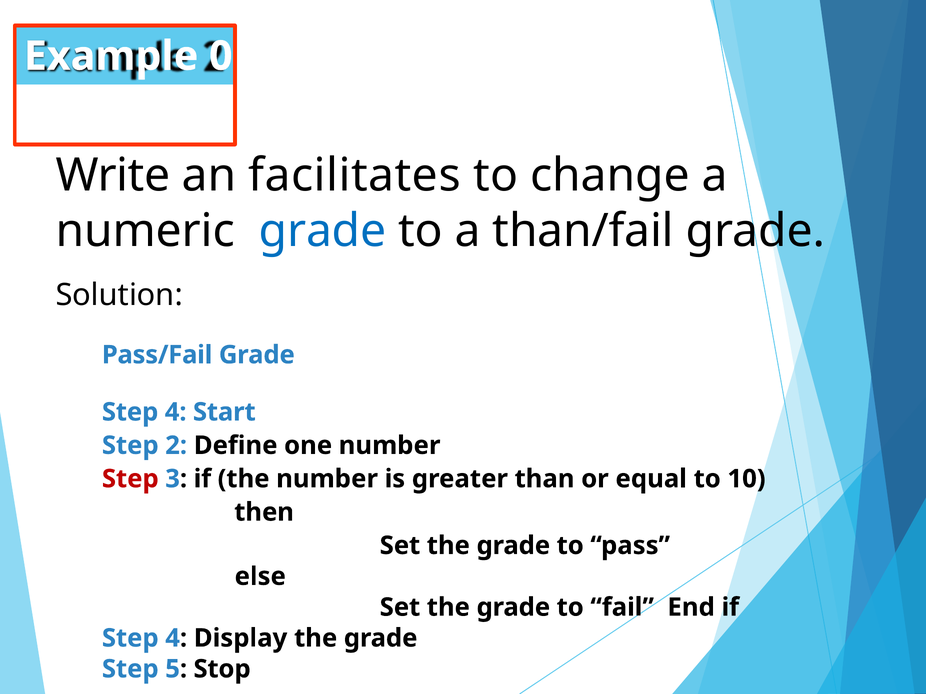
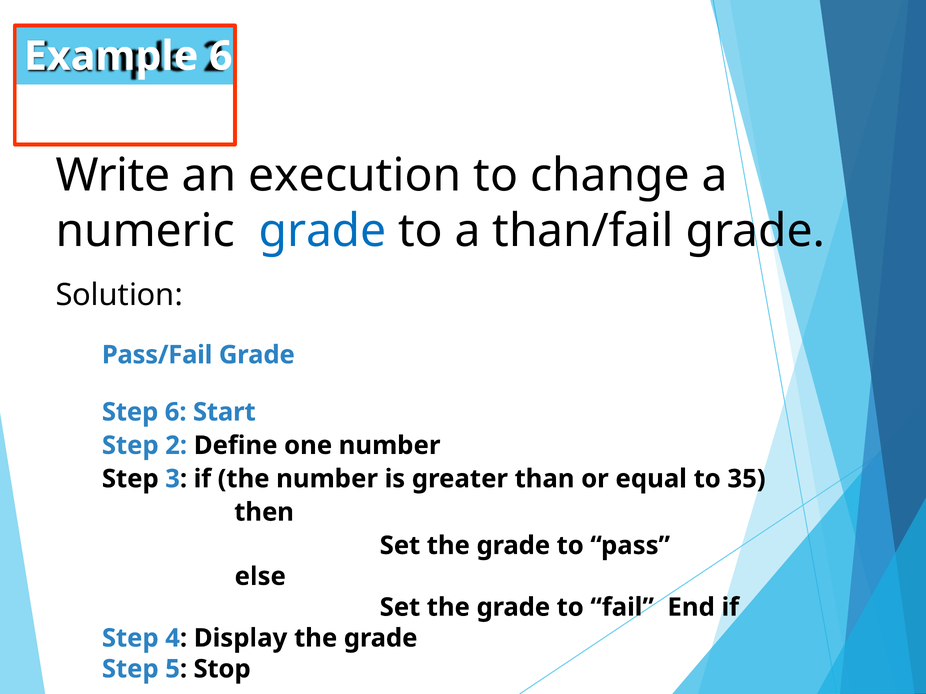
Example 0: 0 -> 6
facilitates: facilitates -> execution
4 at (176, 412): 4 -> 6
Step at (130, 479) colour: red -> black
10: 10 -> 35
